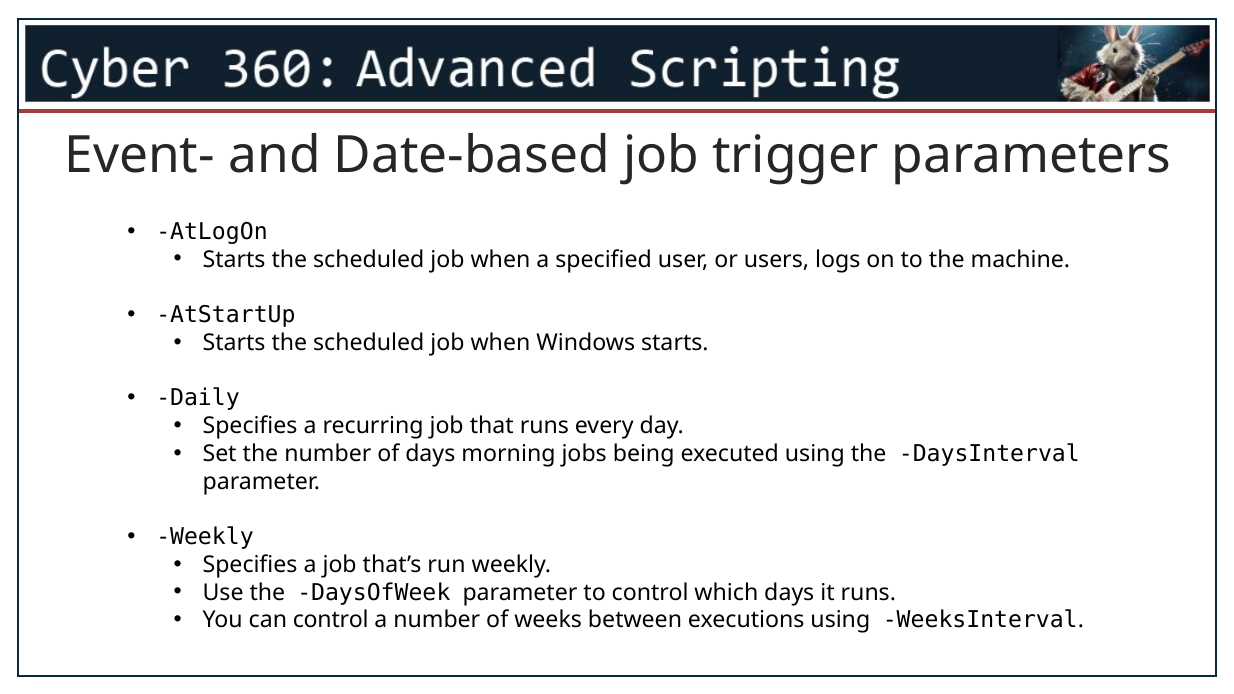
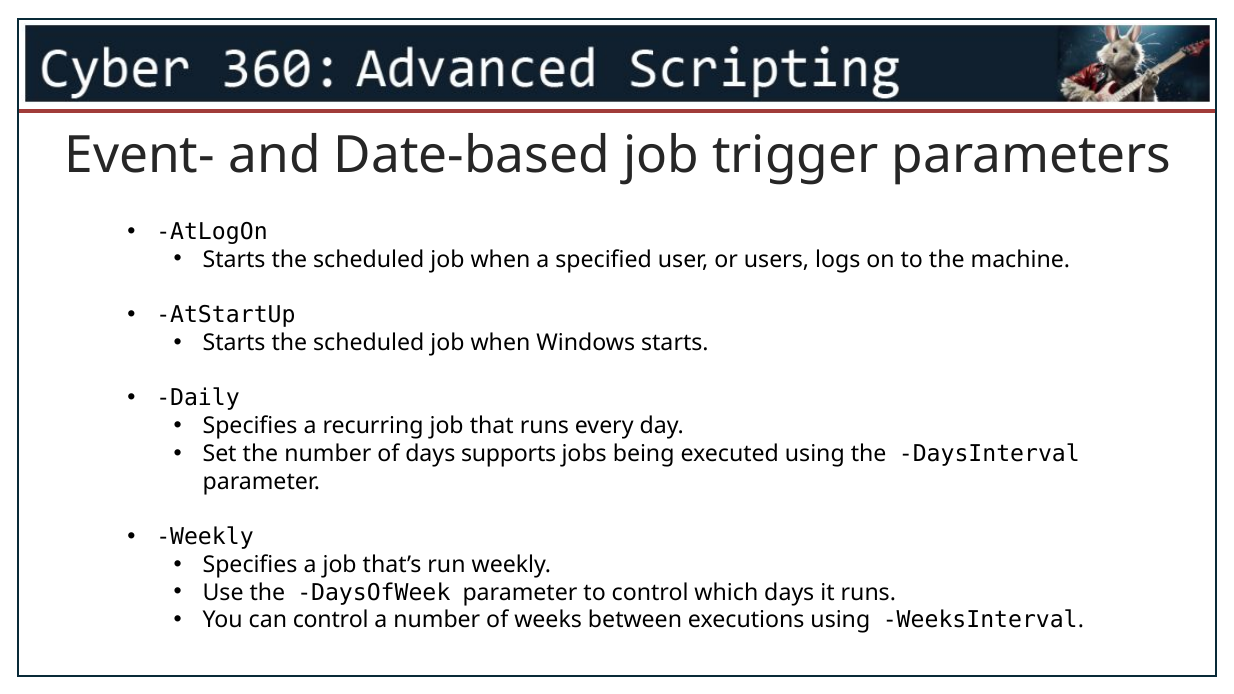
morning: morning -> supports
